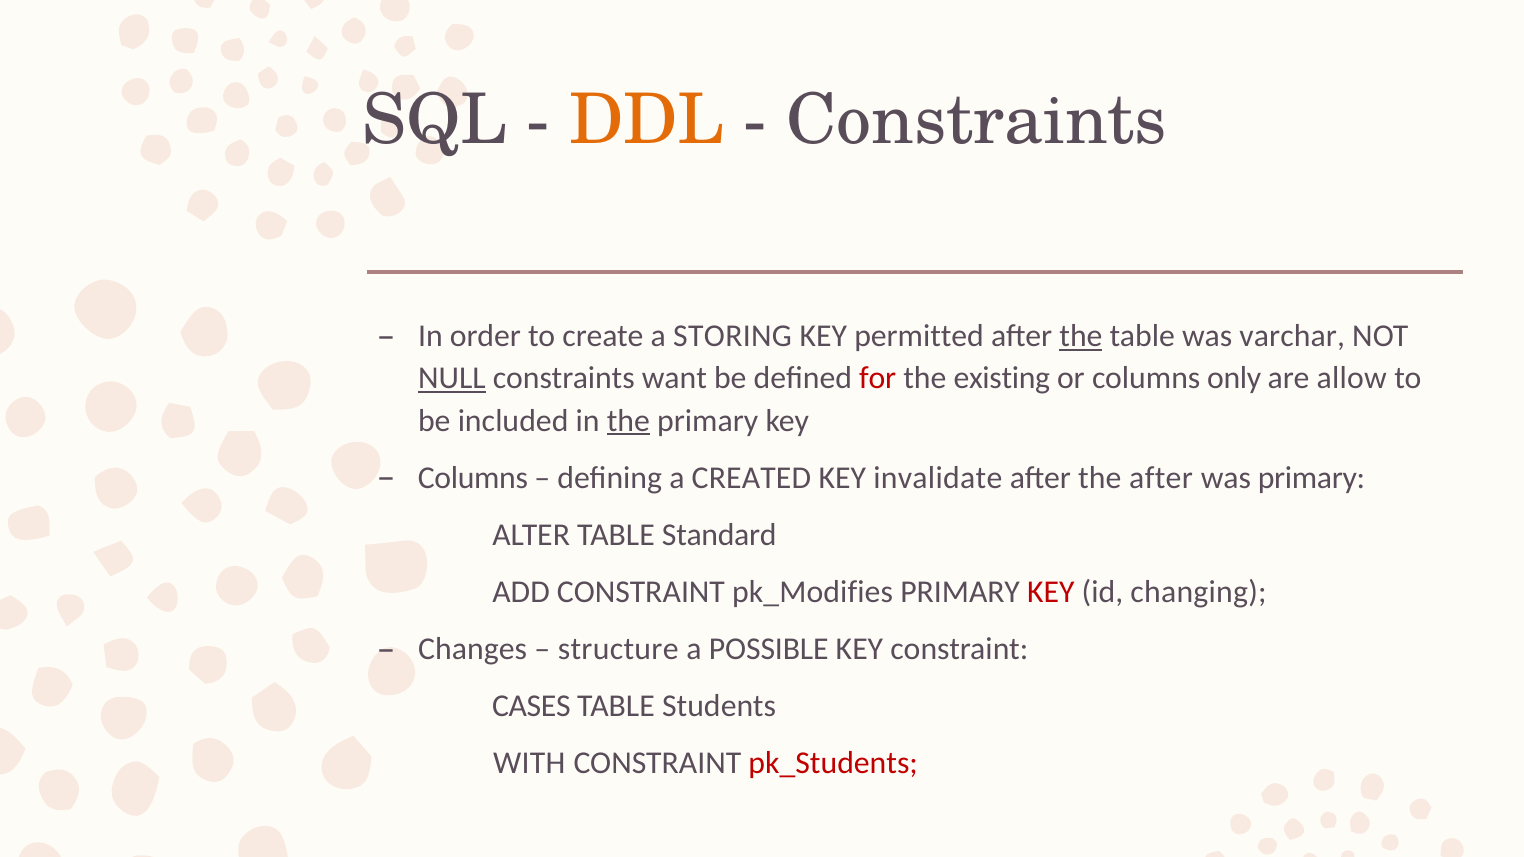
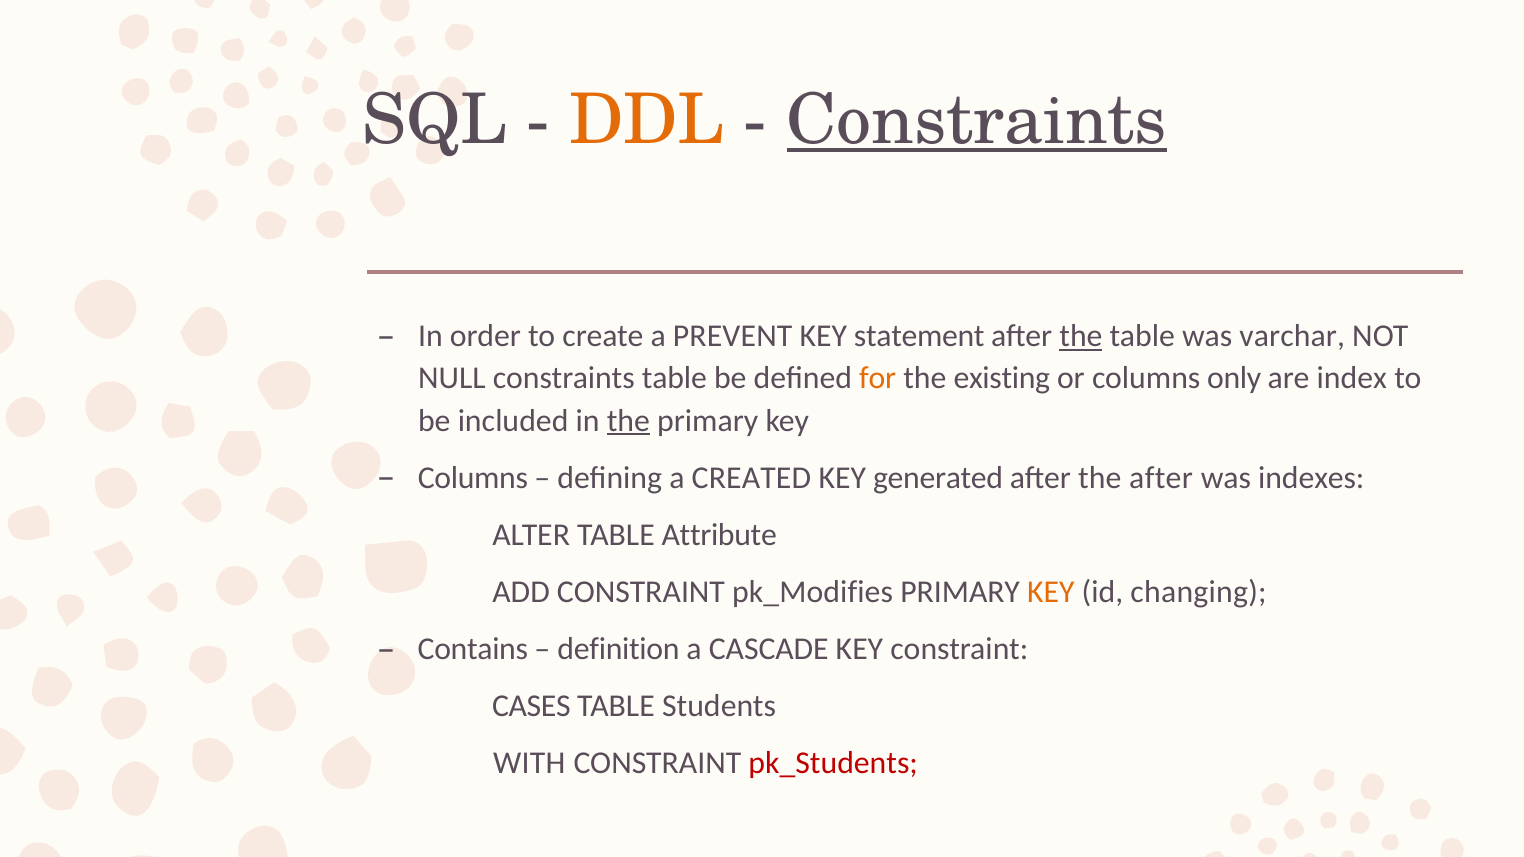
Constraints at (977, 120) underline: none -> present
STORING: STORING -> PREVENT
permitted: permitted -> statement
NULL underline: present -> none
constraints want: want -> table
for colour: red -> orange
allow: allow -> index
invalidate: invalidate -> generated
was primary: primary -> indexes
Standard: Standard -> Attribute
KEY at (1051, 592) colour: red -> orange
Changes: Changes -> Contains
structure: structure -> definition
POSSIBLE: POSSIBLE -> CASCADE
